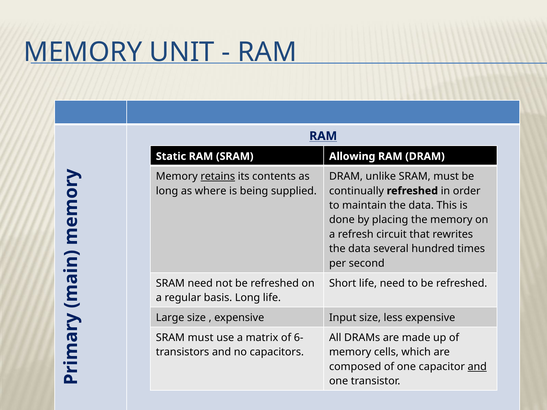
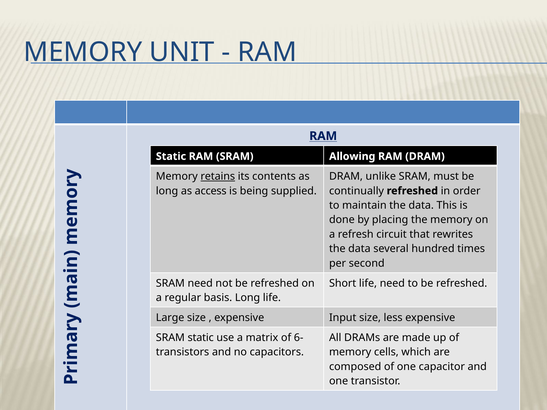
where: where -> access
must at (201, 338): must -> static
and at (477, 367) underline: present -> none
